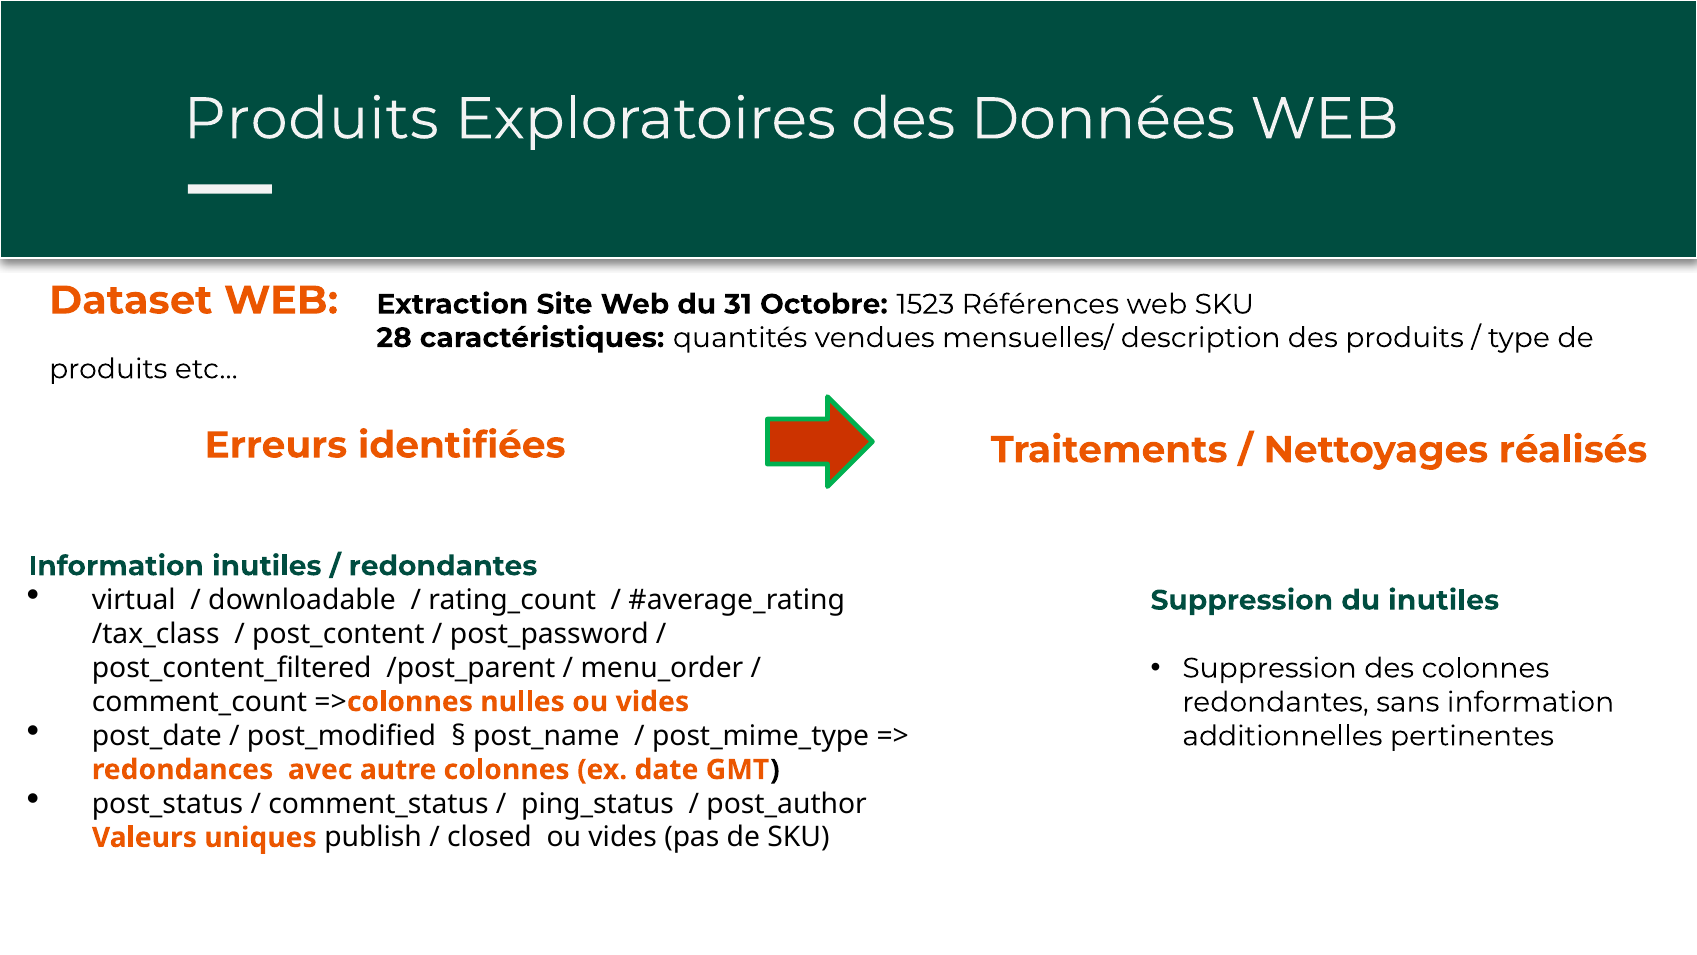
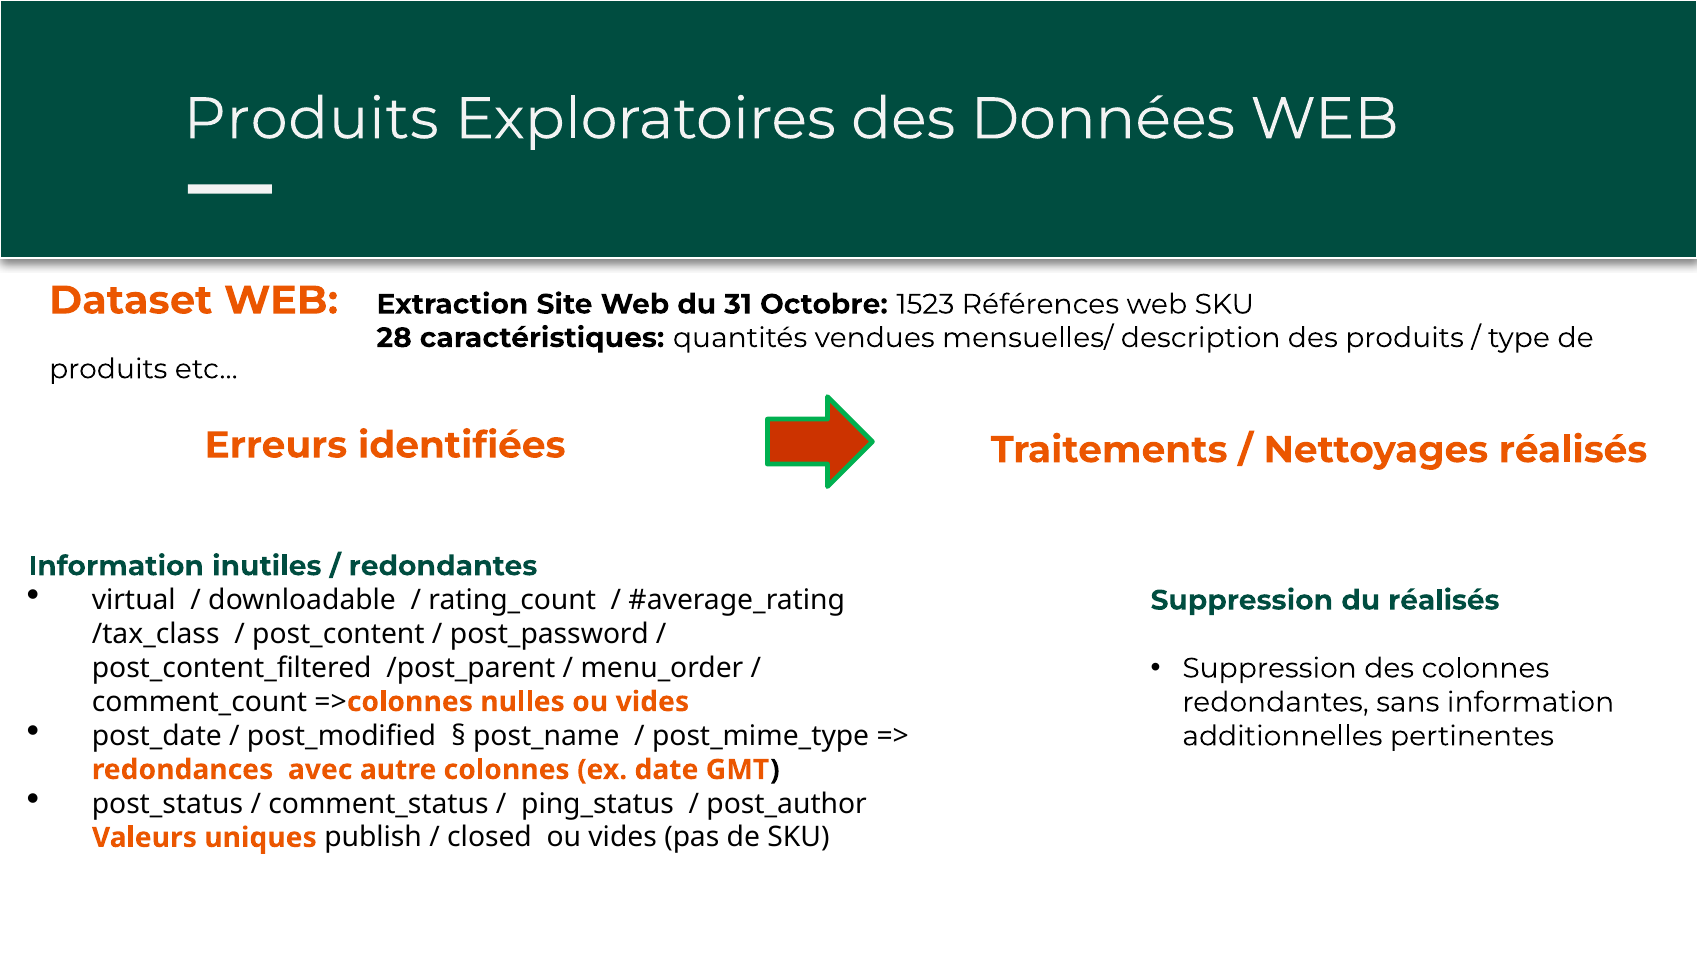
du inutiles: inutiles -> réalisés
